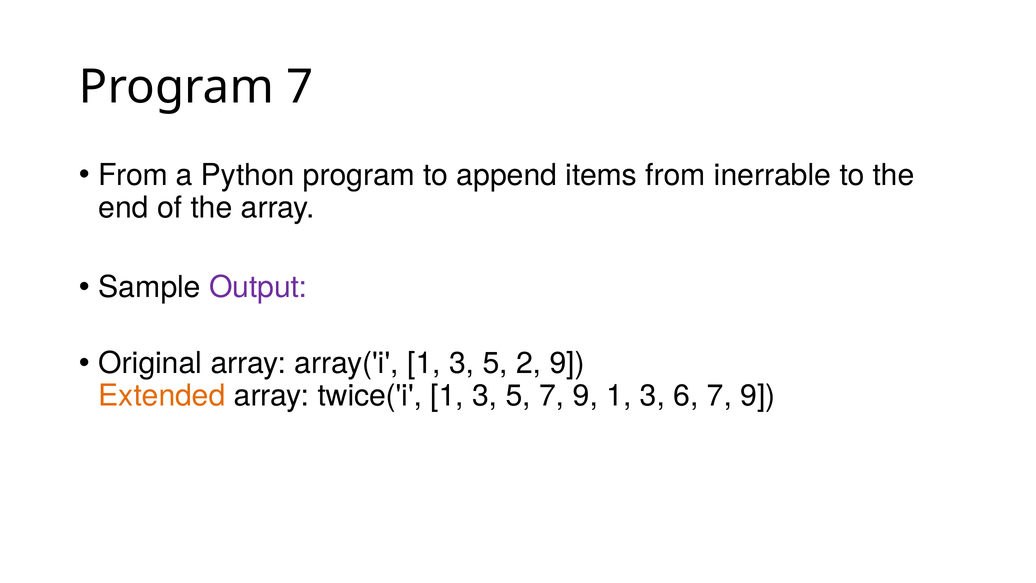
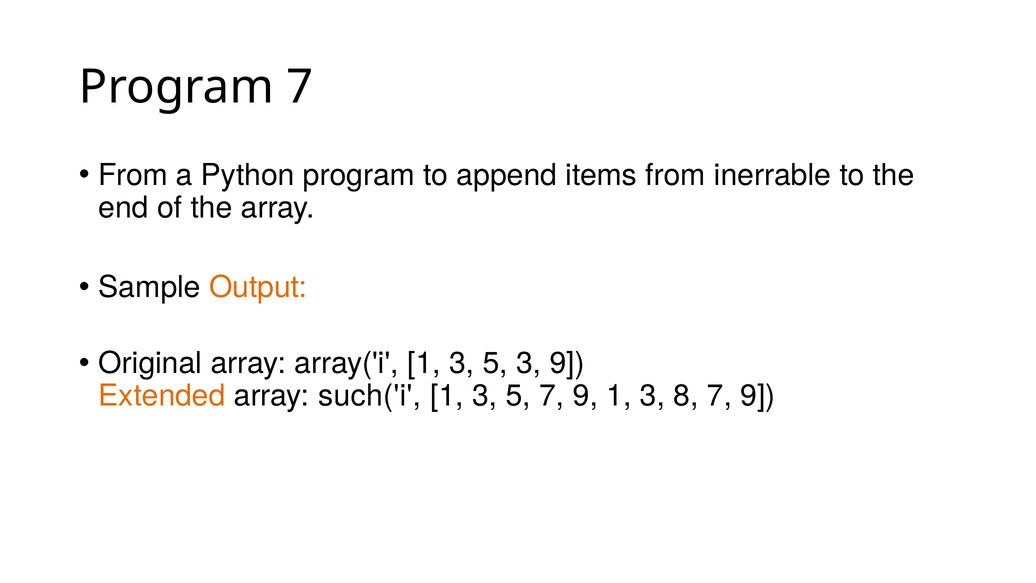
Output colour: purple -> orange
5 2: 2 -> 3
twice('i: twice('i -> such('i
6: 6 -> 8
